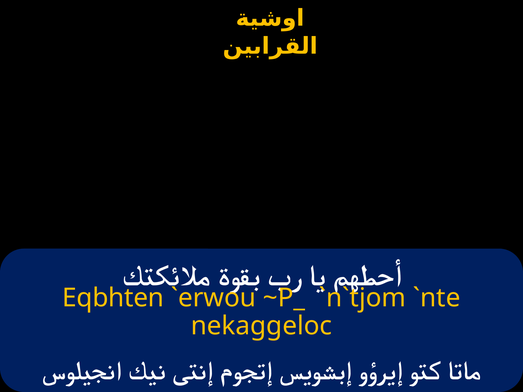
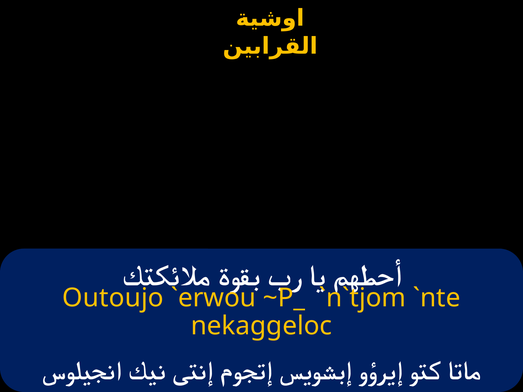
Eqbhten: Eqbhten -> Outoujo
